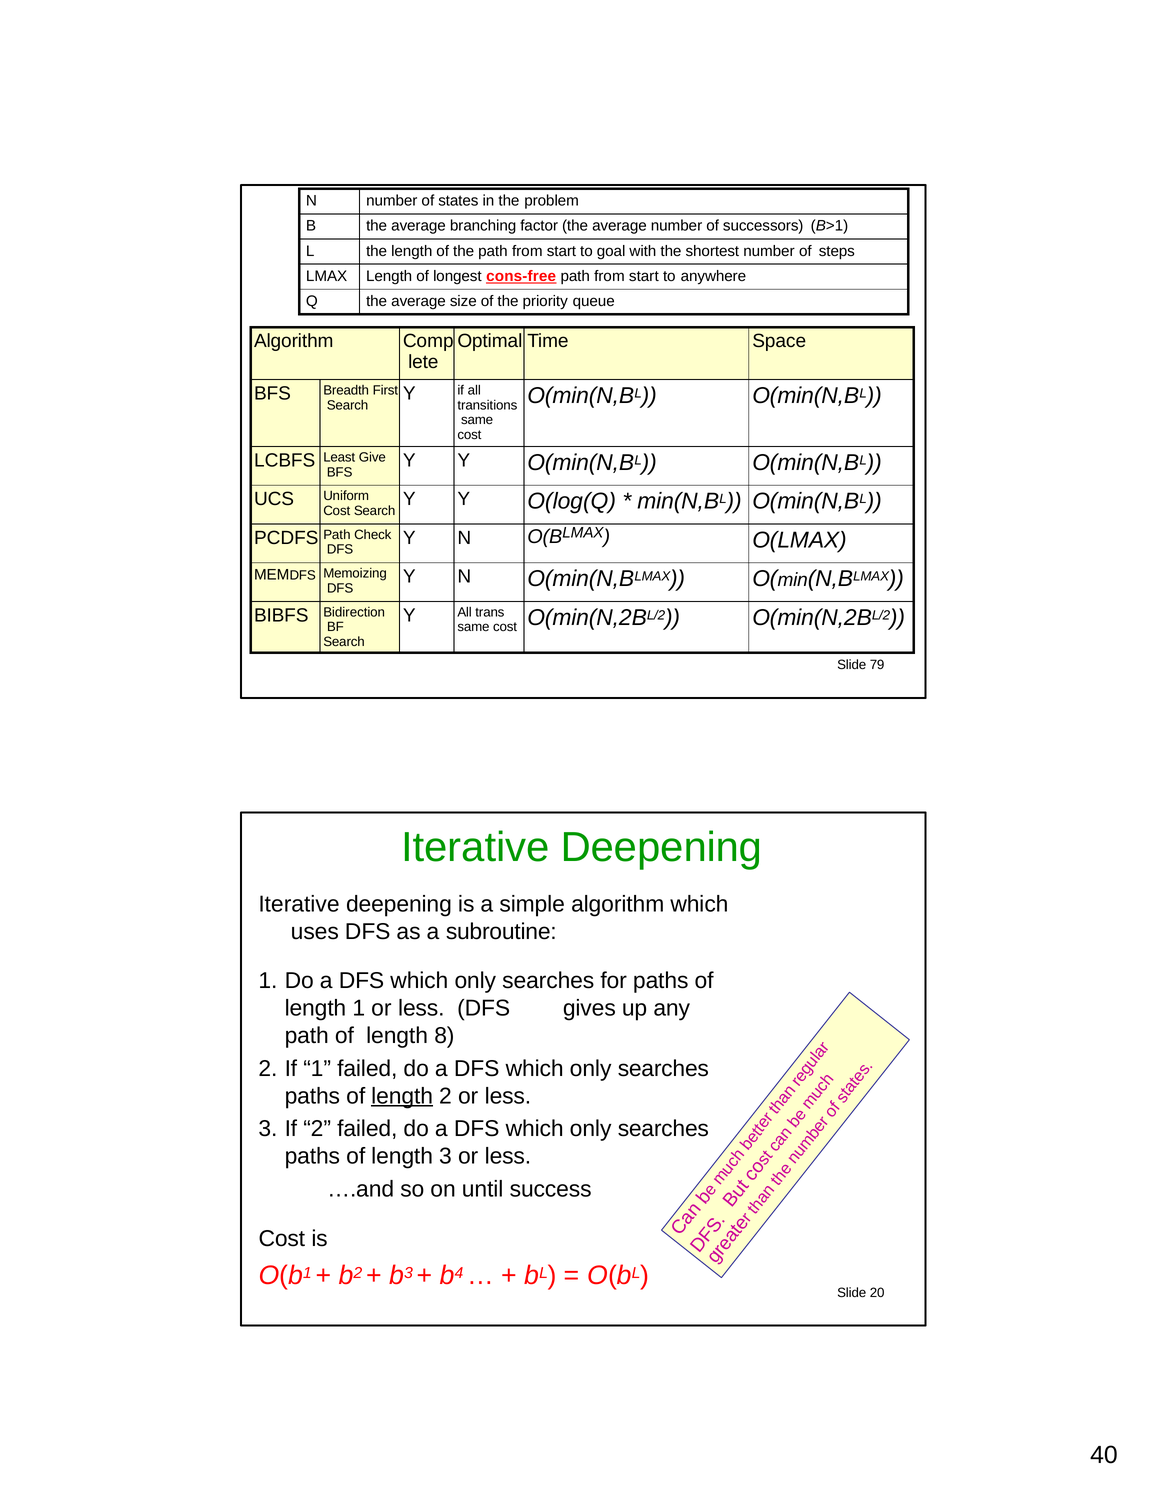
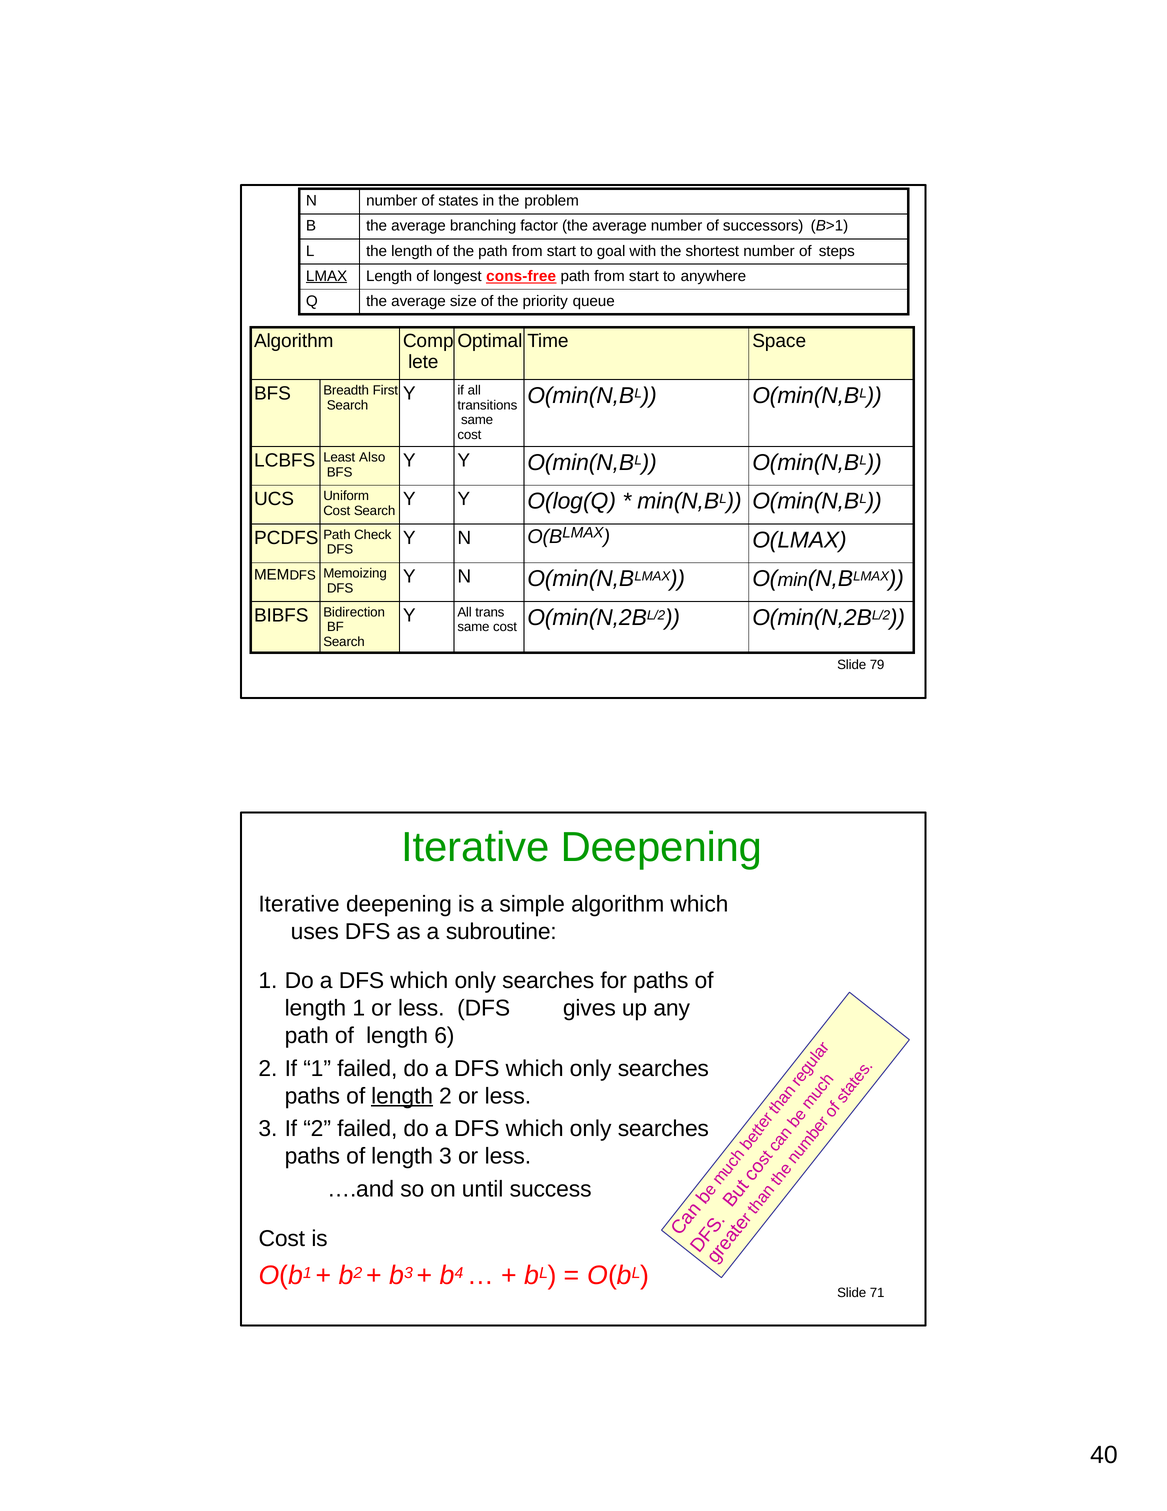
LMAX underline: none -> present
Give: Give -> Also
8: 8 -> 6
20: 20 -> 71
